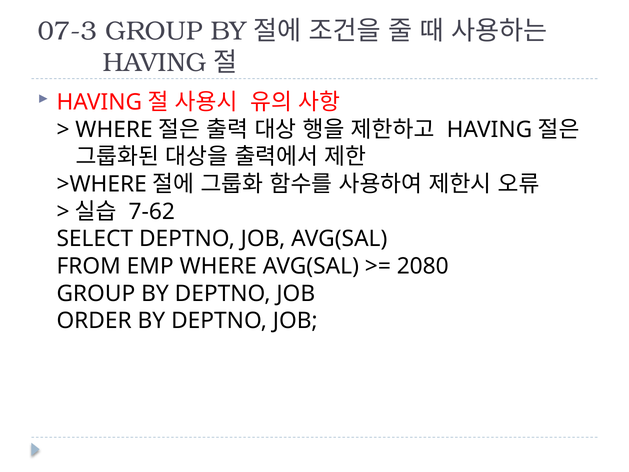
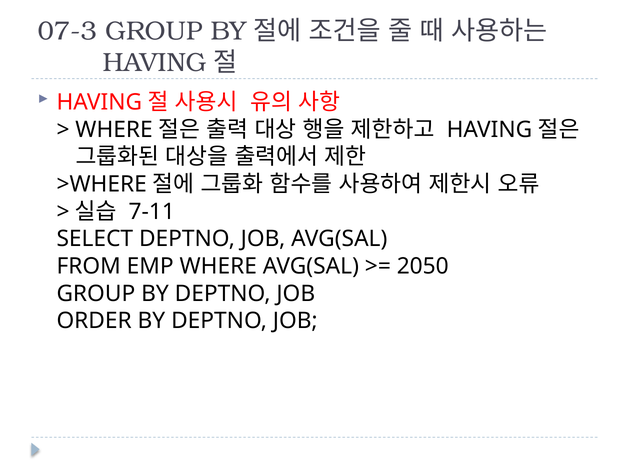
7-62: 7-62 -> 7-11
2080: 2080 -> 2050
